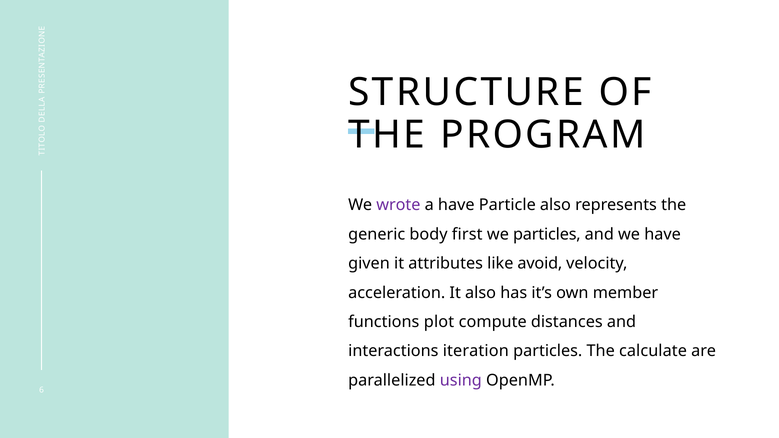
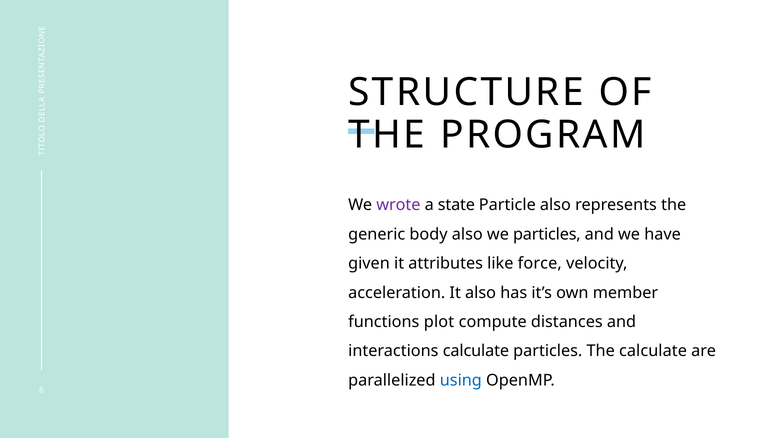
a have: have -> state
body first: first -> also
avoid: avoid -> force
interactions iteration: iteration -> calculate
using colour: purple -> blue
